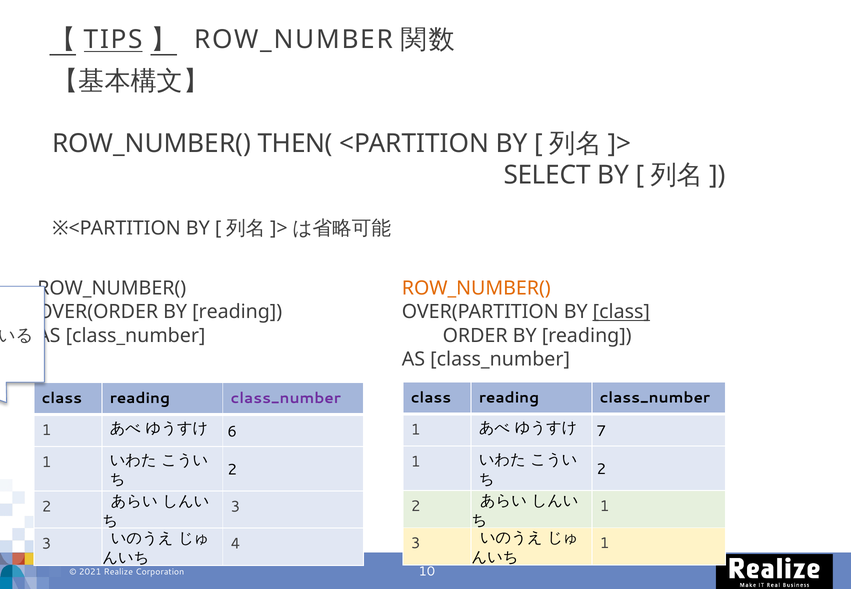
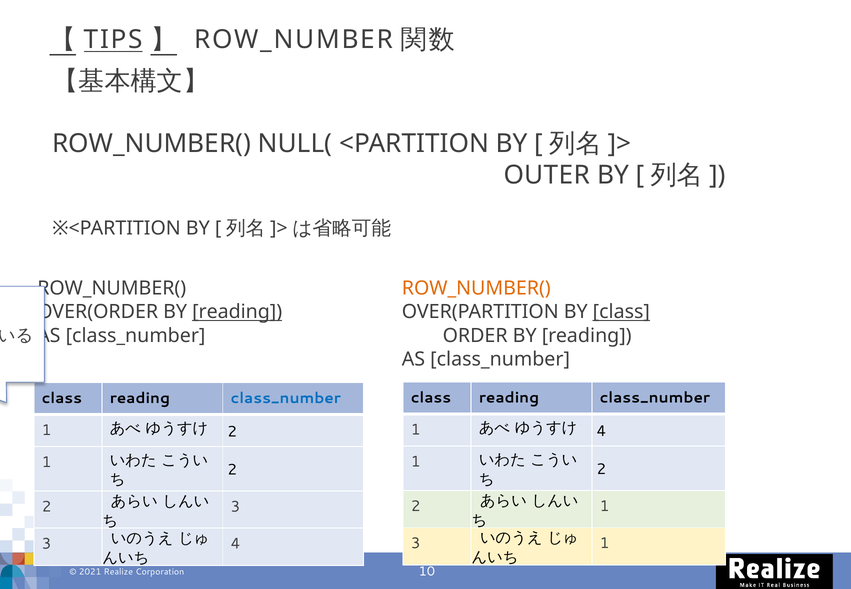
THEN(: THEN( -> NULL(
SELECT: SELECT -> OUTER
reading at (237, 312) underline: none -> present
class_number at (286, 398) colour: purple -> blue
7 at (601, 431): 7 -> 4
6 at (232, 432): 6 -> 2
